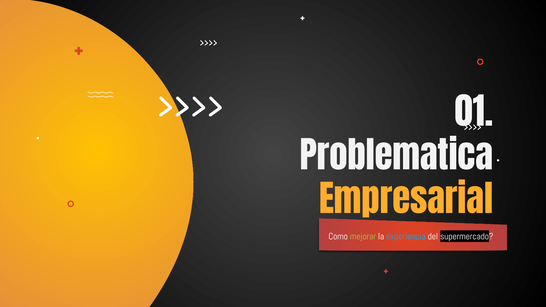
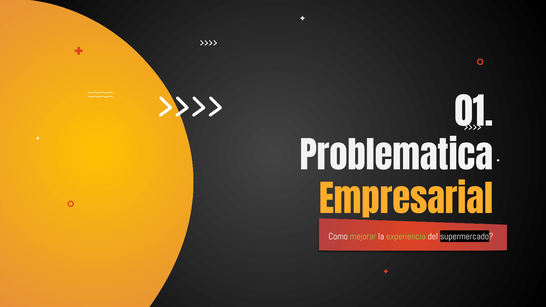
experiencia colour: light blue -> light green
